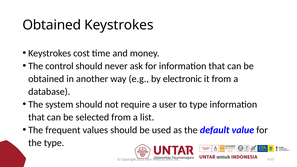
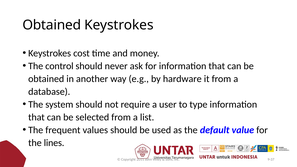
electronic: electronic -> hardware
the type: type -> lines
